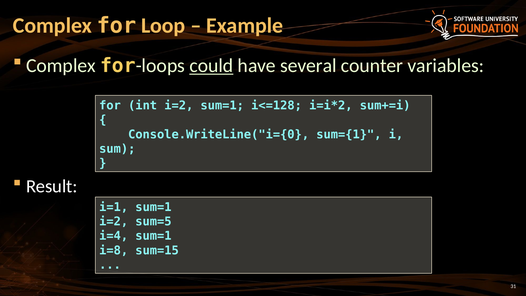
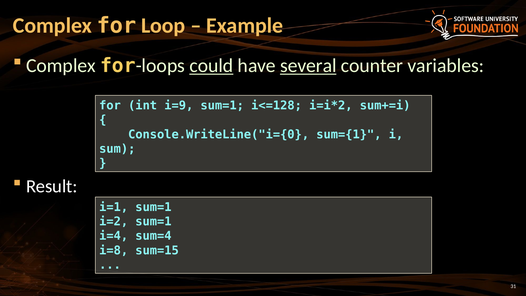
several underline: none -> present
int i=2: i=2 -> i=9
i=2 sum=5: sum=5 -> sum=1
i=4 sum=1: sum=1 -> sum=4
